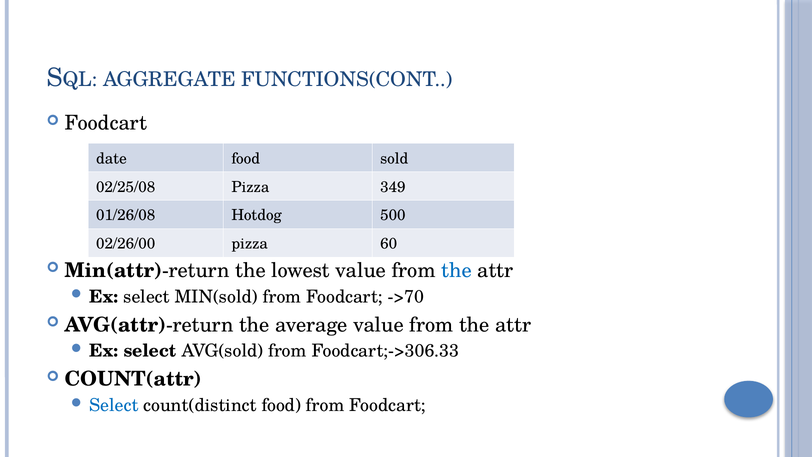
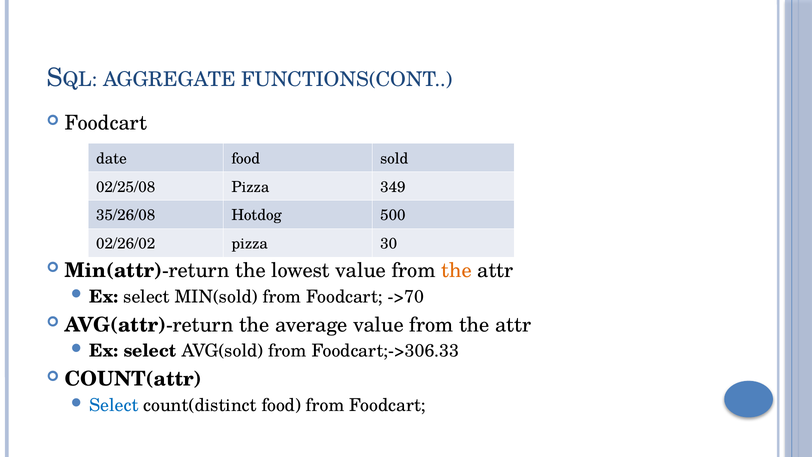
01/26/08: 01/26/08 -> 35/26/08
02/26/00: 02/26/00 -> 02/26/02
60: 60 -> 30
the at (456, 270) colour: blue -> orange
